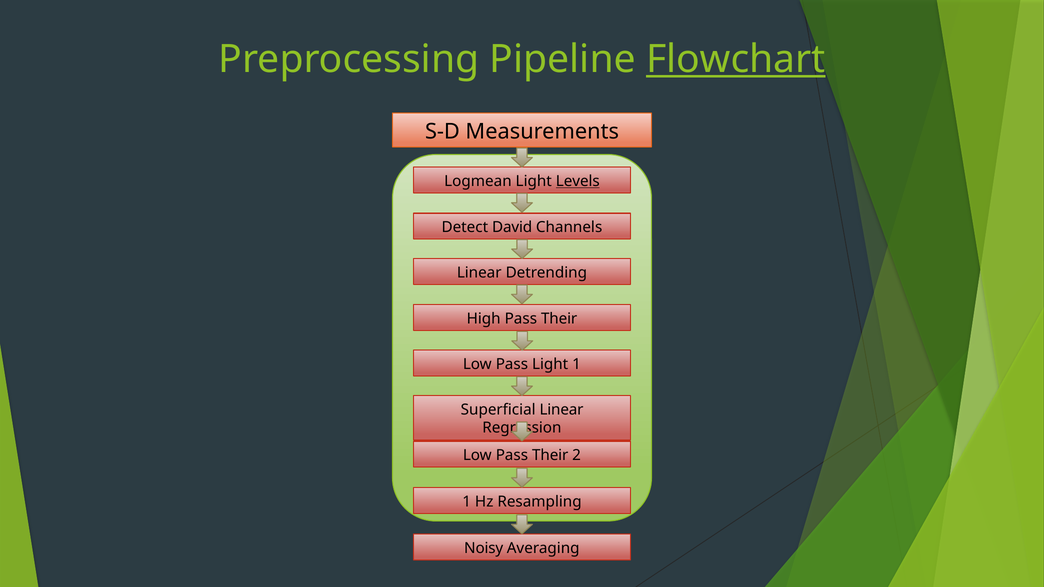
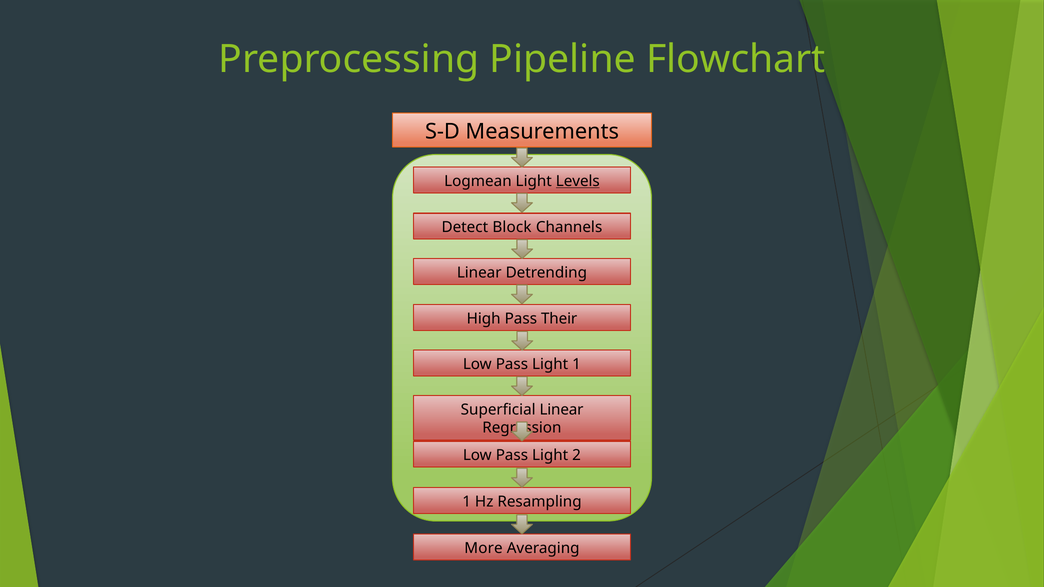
Flowchart underline: present -> none
David: David -> Block
Their at (550, 455): Their -> Light
Noisy: Noisy -> More
